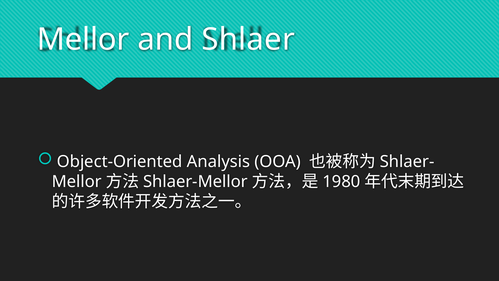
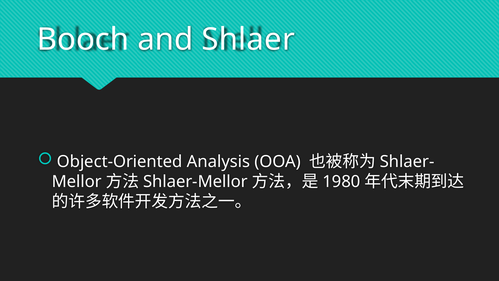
Mellor at (83, 40): Mellor -> Booch
